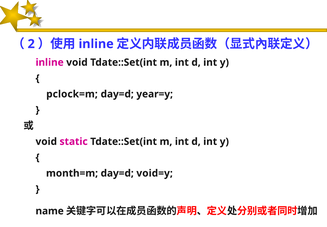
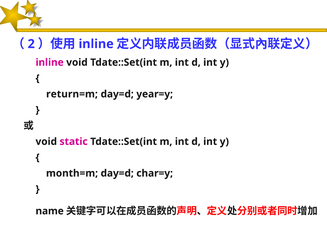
pclock=m: pclock=m -> return=m
void=y: void=y -> char=y
